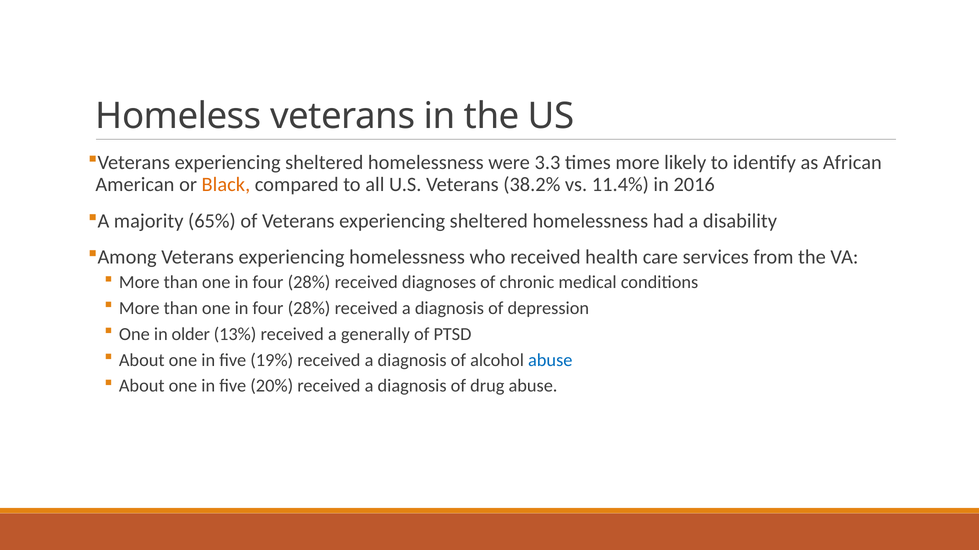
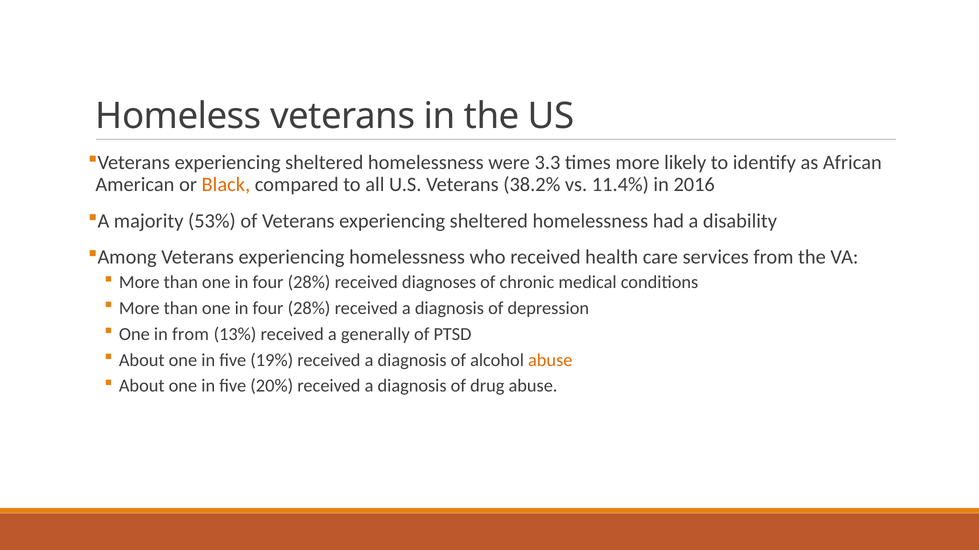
65%: 65% -> 53%
in older: older -> from
abuse at (550, 360) colour: blue -> orange
